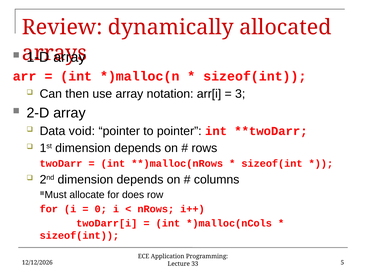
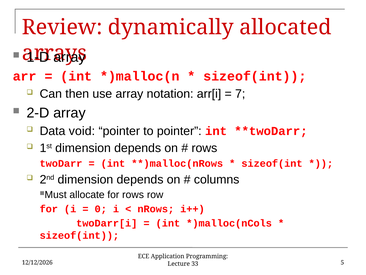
3: 3 -> 7
for does: does -> rows
